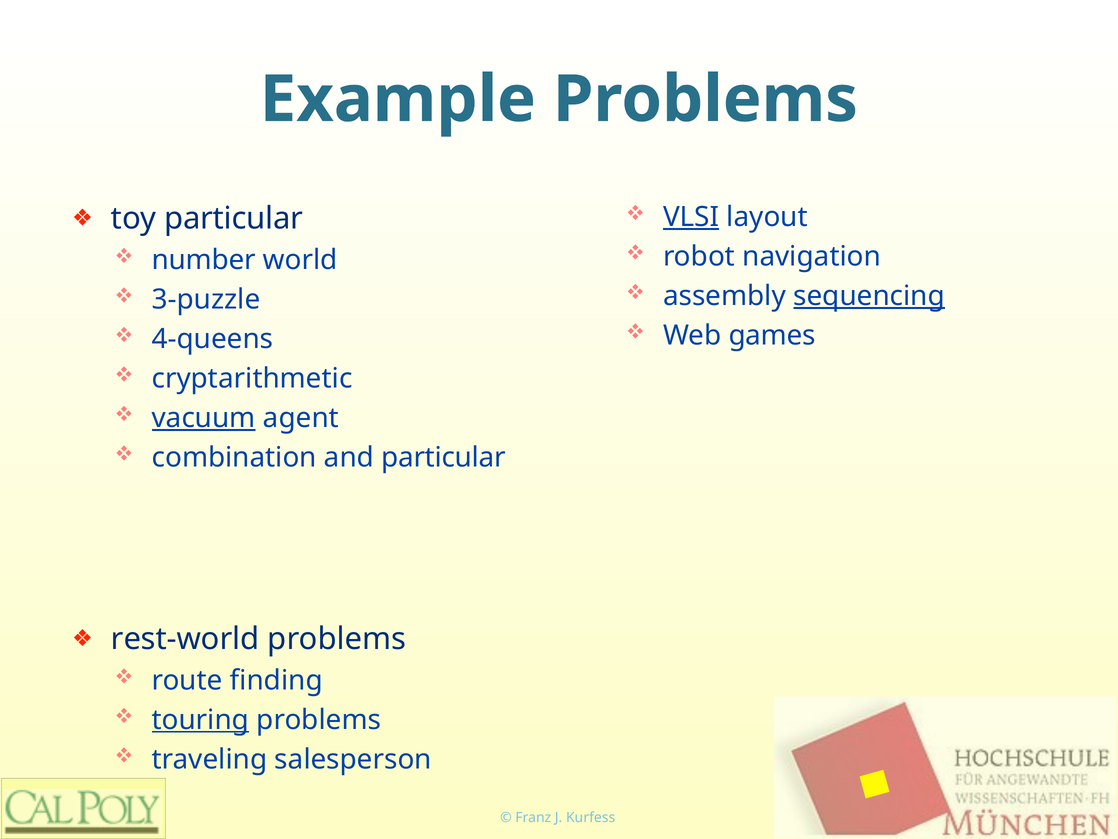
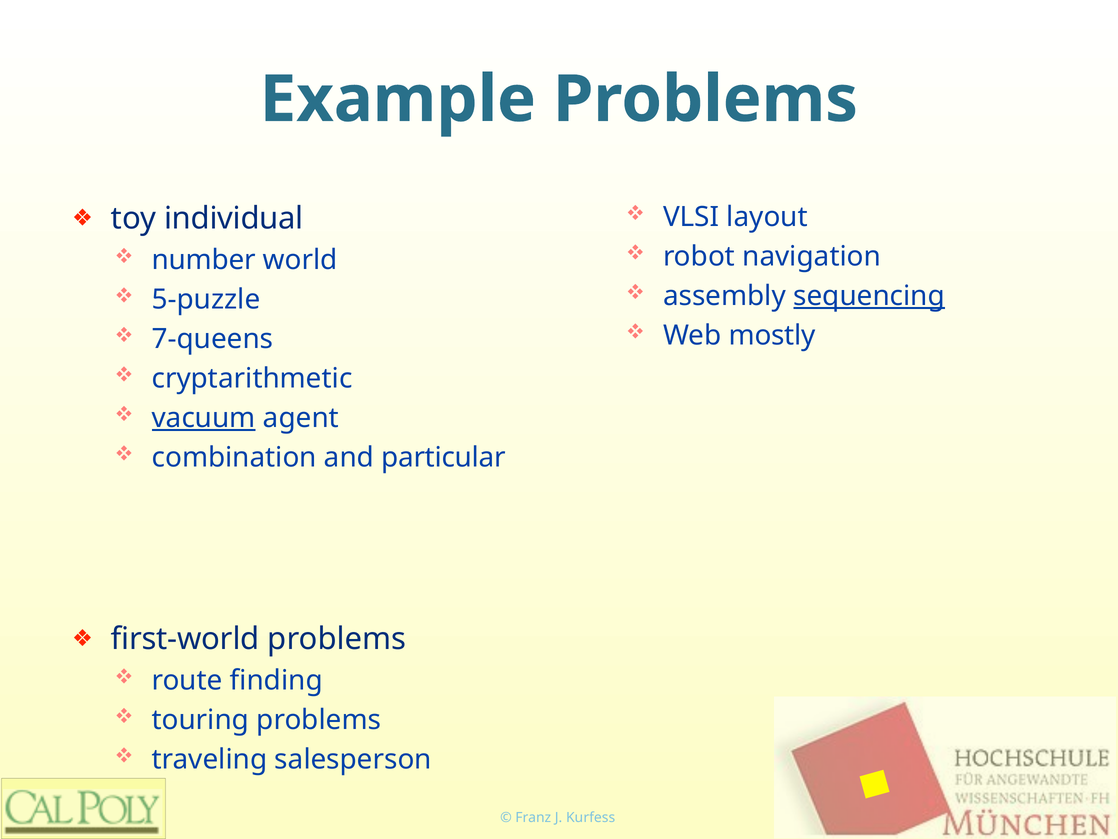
VLSI underline: present -> none
toy particular: particular -> individual
3-puzzle: 3-puzzle -> 5-puzzle
games: games -> mostly
4-queens: 4-queens -> 7-queens
rest-world: rest-world -> first-world
touring underline: present -> none
